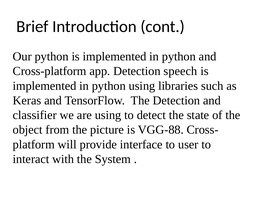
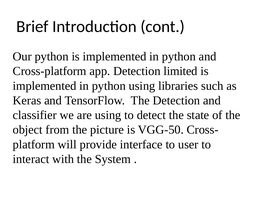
speech: speech -> limited
VGG-88: VGG-88 -> VGG-50
